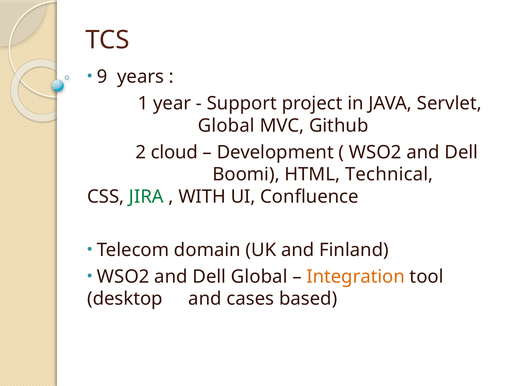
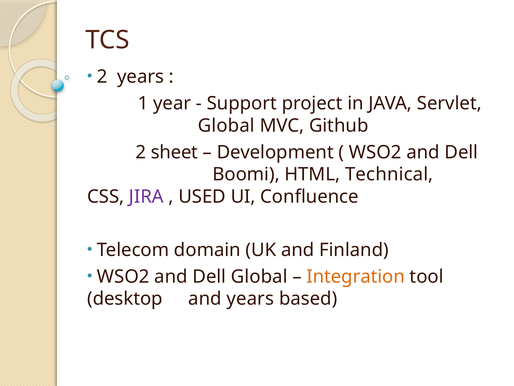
9 at (102, 77): 9 -> 2
cloud: cloud -> sheet
JIRA colour: green -> purple
WITH: WITH -> USED
and cases: cases -> years
